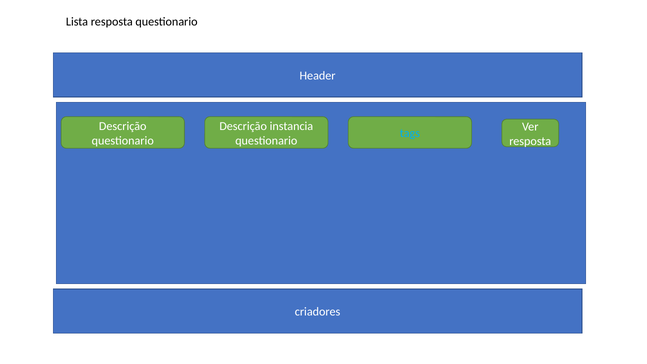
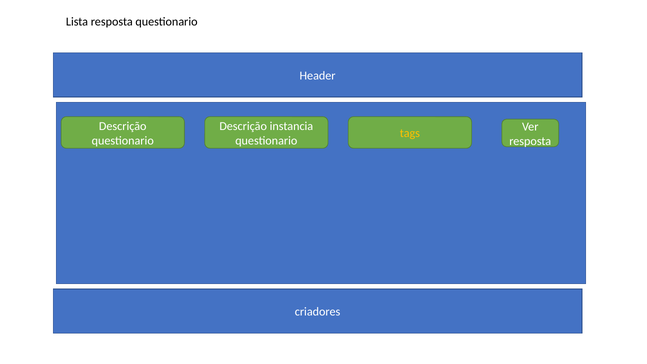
tags colour: light blue -> yellow
